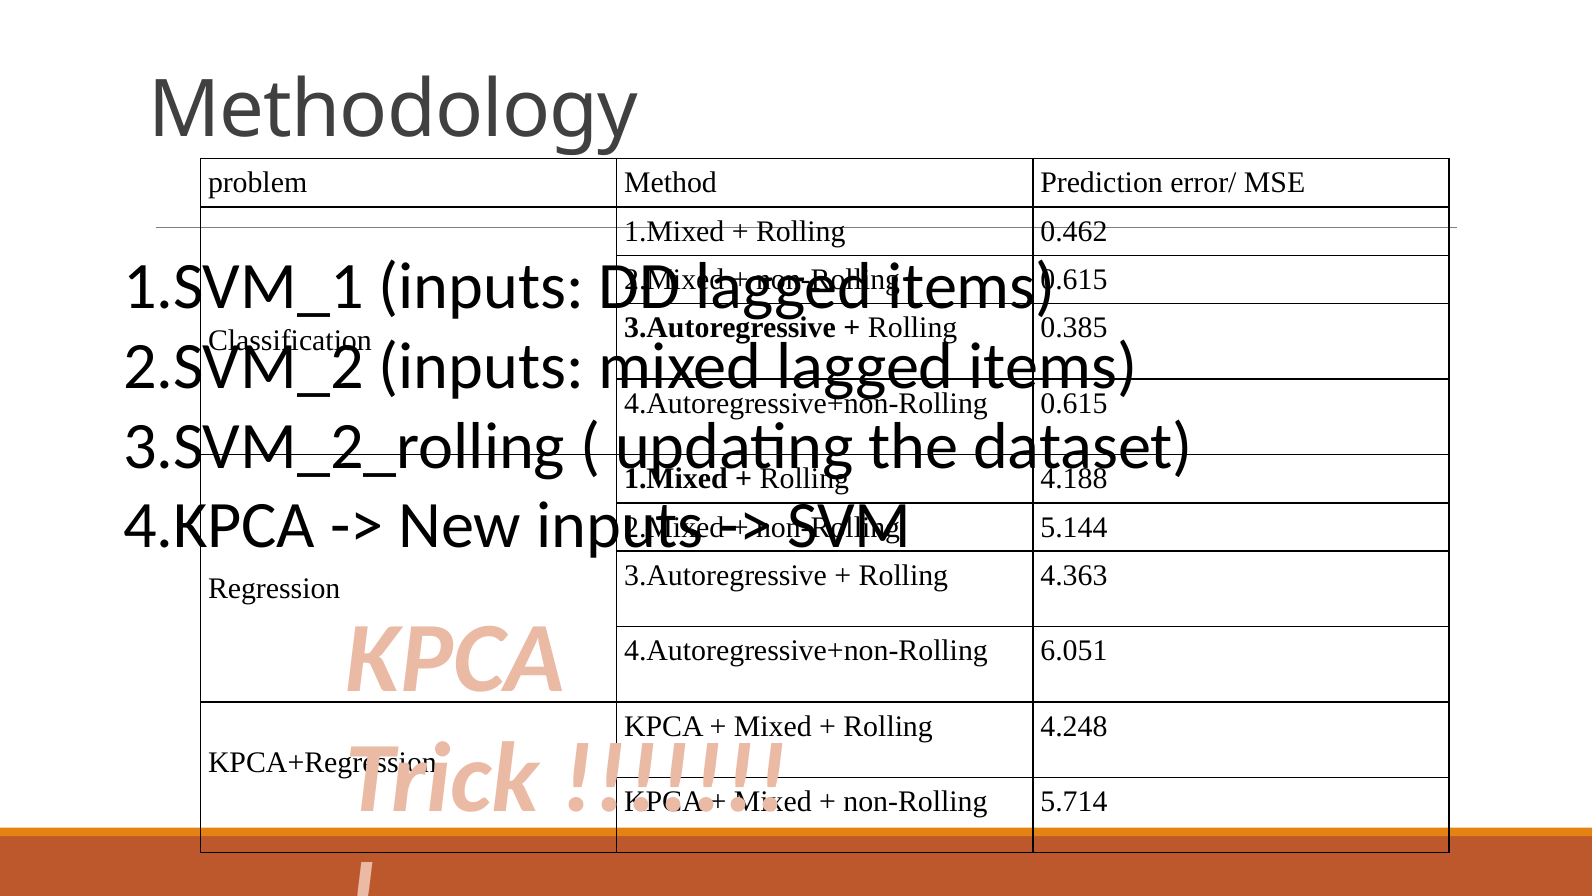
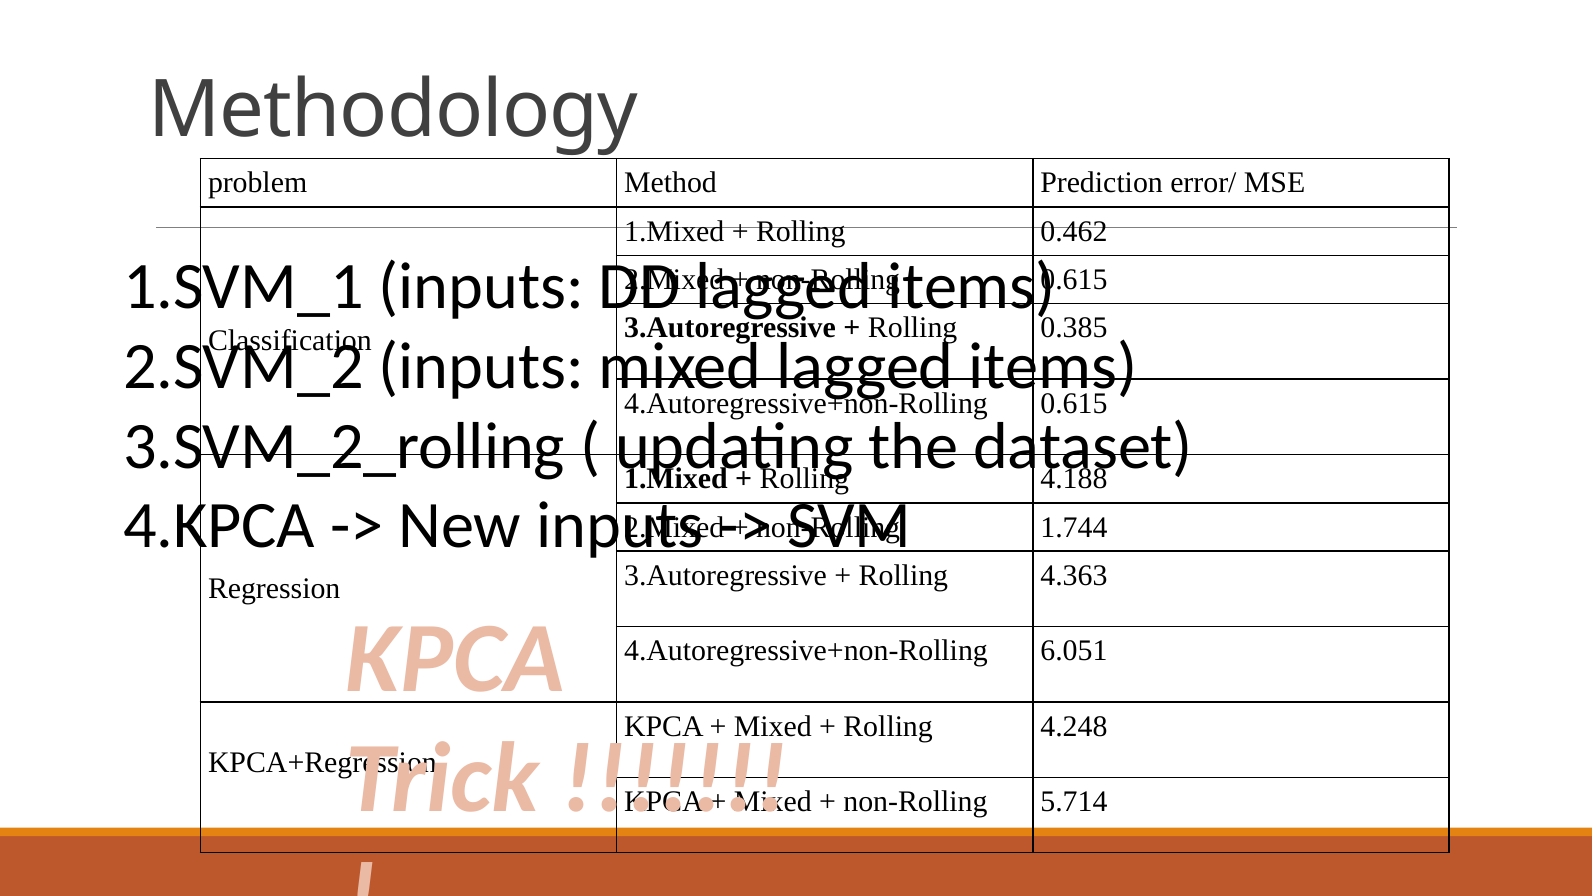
5.144: 5.144 -> 1.744
